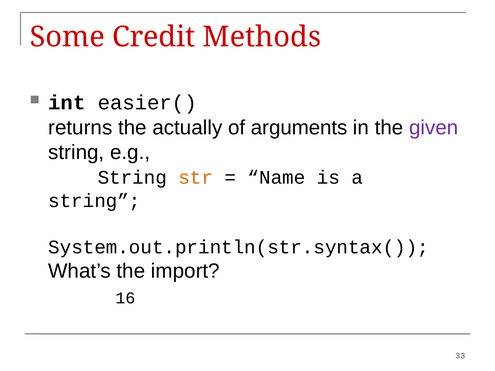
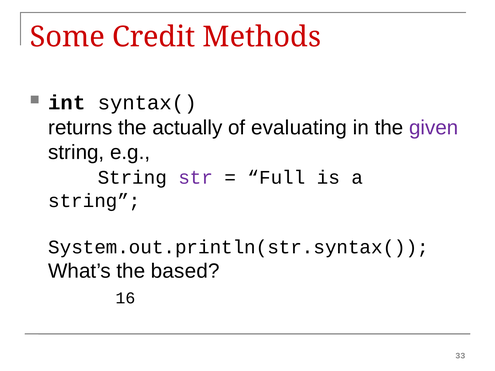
easier(: easier( -> syntax(
arguments: arguments -> evaluating
str colour: orange -> purple
Name: Name -> Full
import: import -> based
